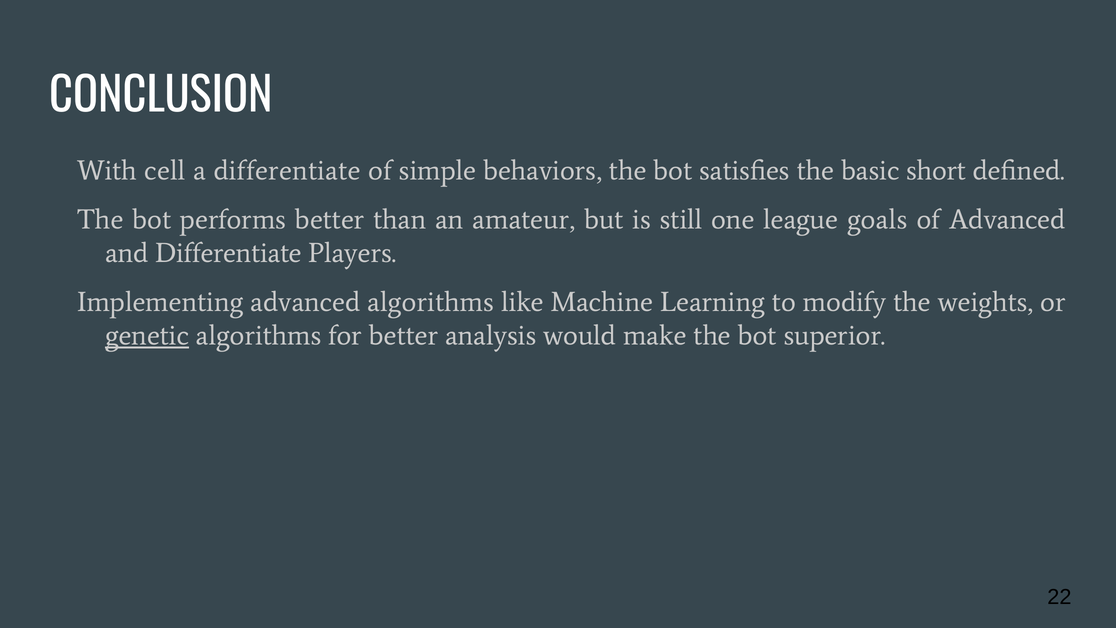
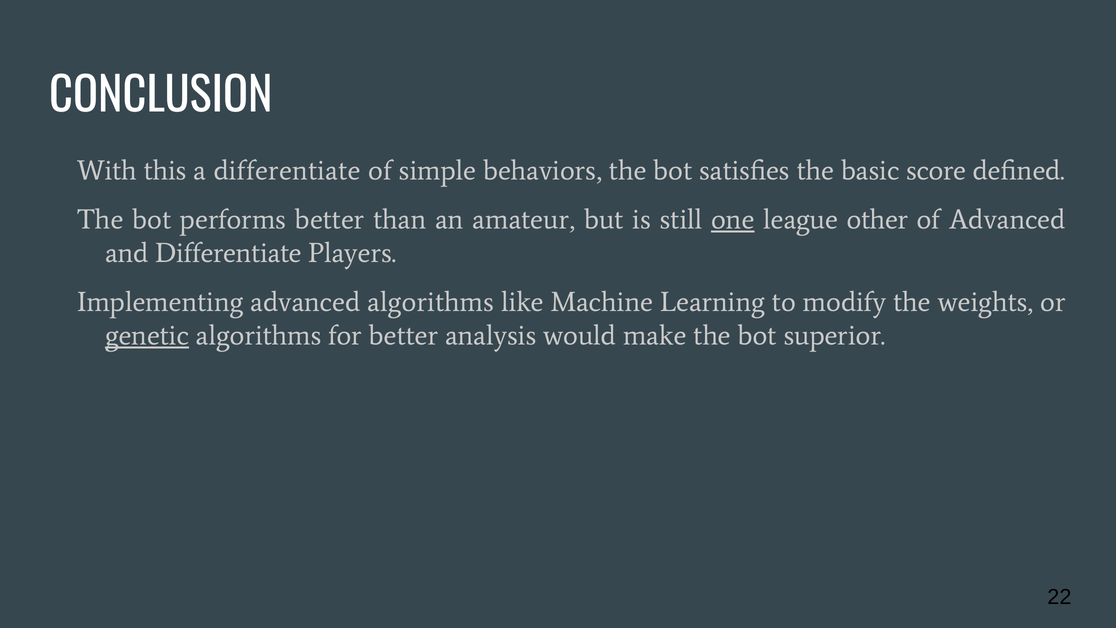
cell: cell -> this
short: short -> score
one underline: none -> present
goals: goals -> other
